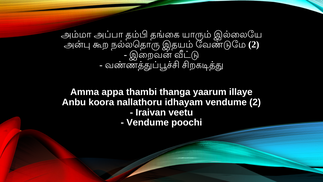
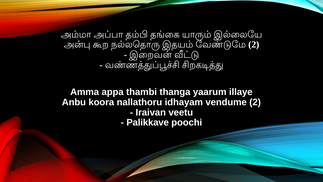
Vendume at (148, 122): Vendume -> Palikkave
